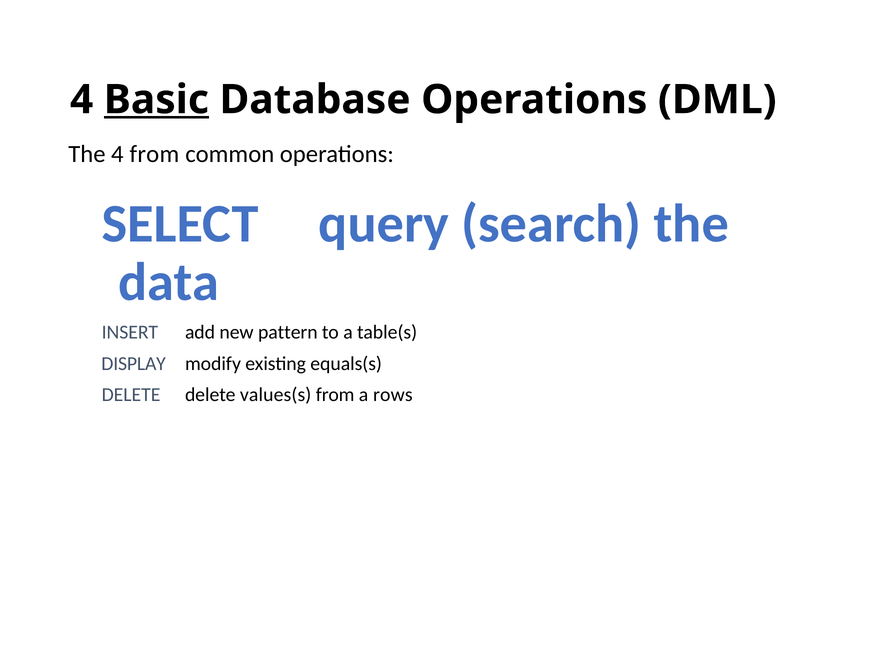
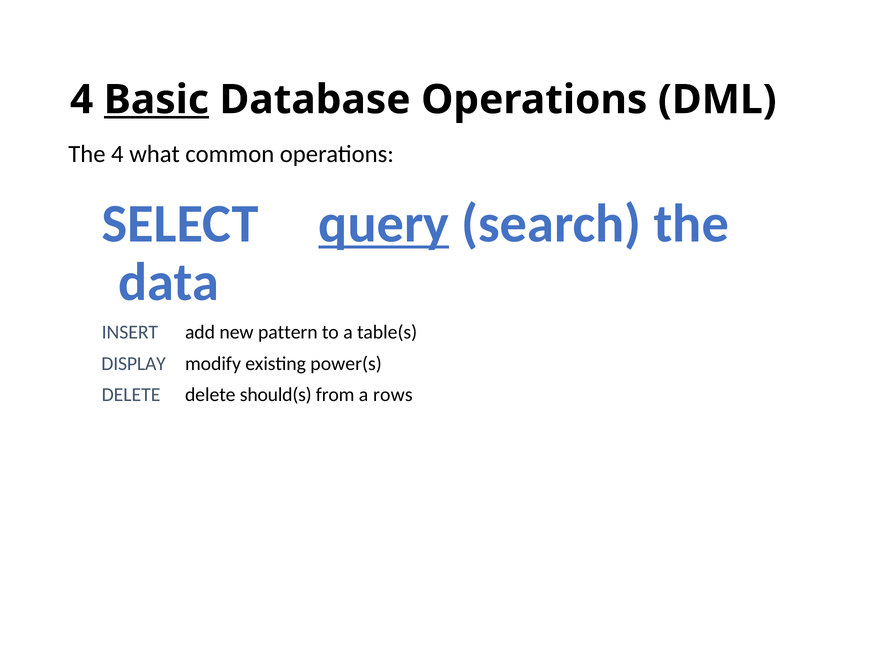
4 from: from -> what
query underline: none -> present
equals(s: equals(s -> power(s
values(s: values(s -> should(s
